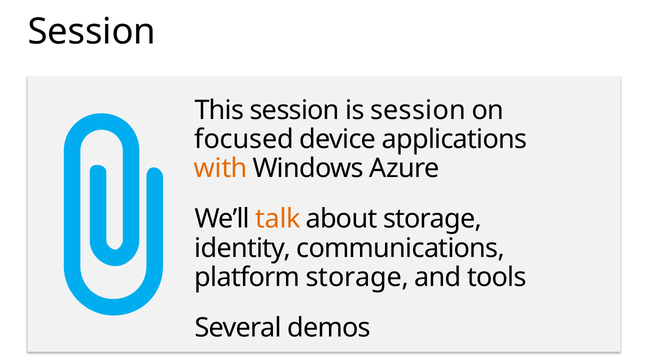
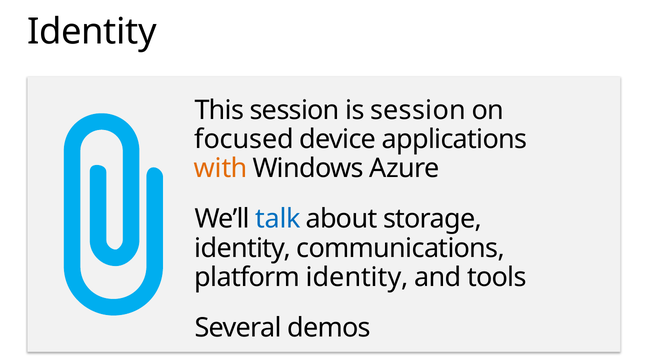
Session at (92, 32): Session -> Identity
talk colour: orange -> blue
platform storage: storage -> identity
